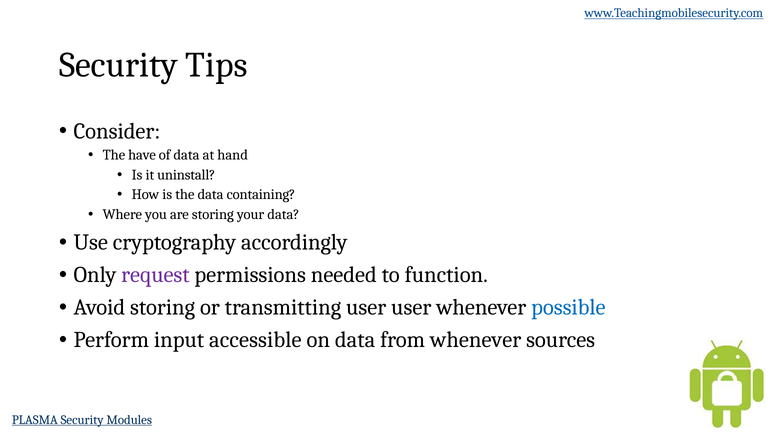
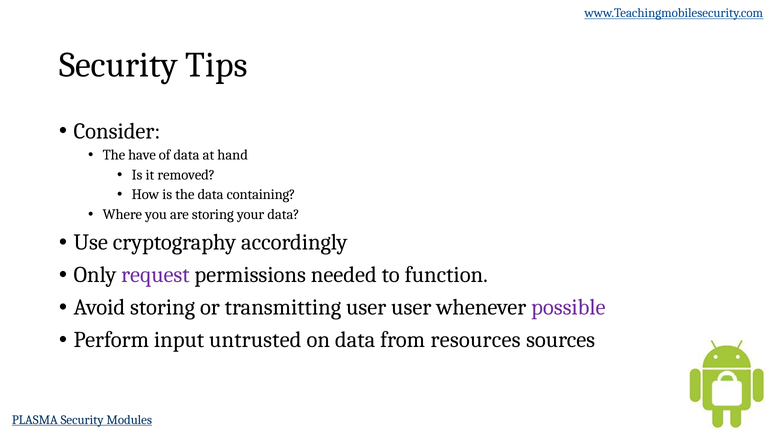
uninstall: uninstall -> removed
possible colour: blue -> purple
accessible: accessible -> untrusted
from whenever: whenever -> resources
